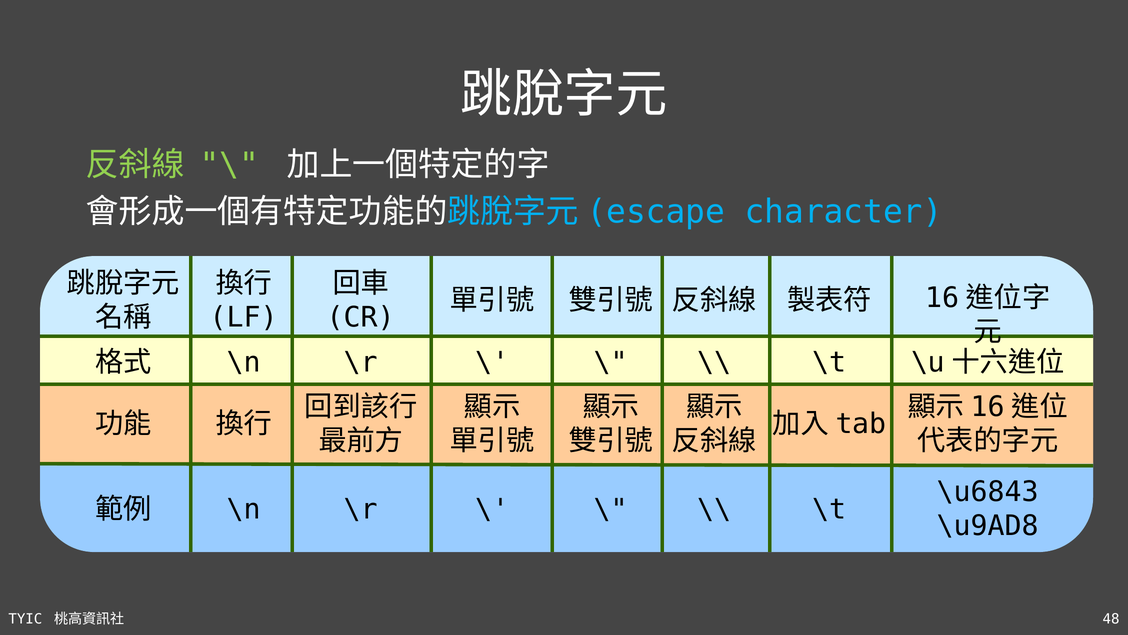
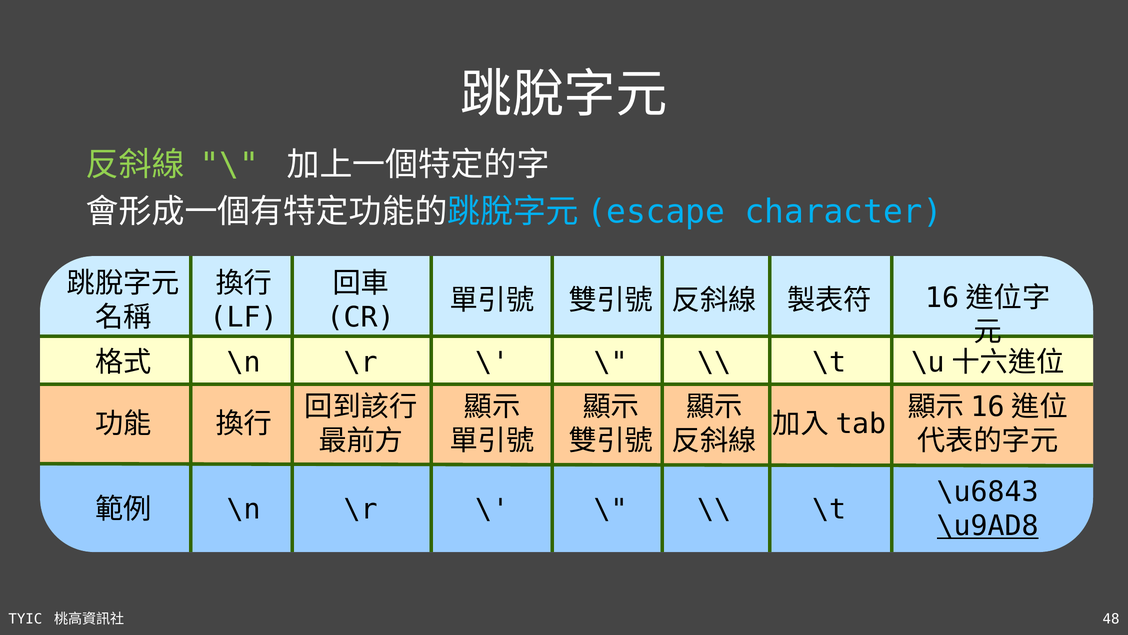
\u9AD8 underline: none -> present
